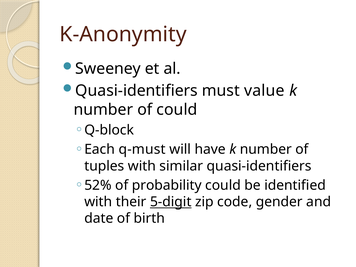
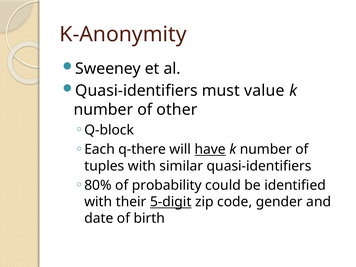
of could: could -> other
q-must: q-must -> q-there
have underline: none -> present
52%: 52% -> 80%
